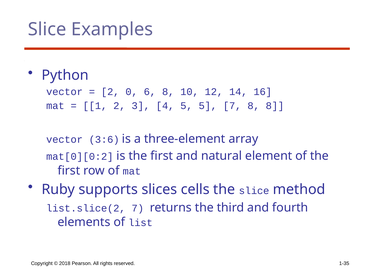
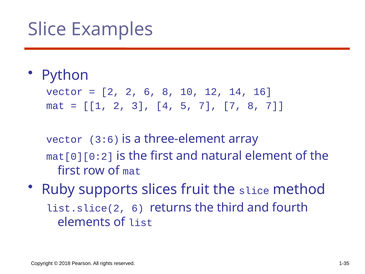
2 0: 0 -> 2
5 5: 5 -> 7
8 8: 8 -> 7
cells: cells -> fruit
list.slice(2 7: 7 -> 6
